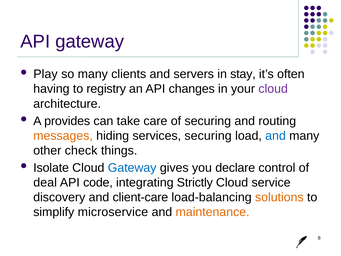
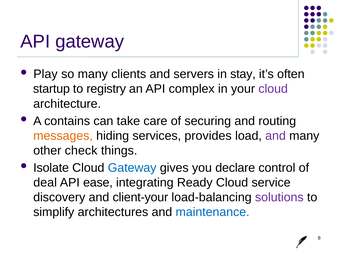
having: having -> startup
changes: changes -> complex
provides: provides -> contains
services securing: securing -> provides
and at (276, 136) colour: blue -> purple
code: code -> ease
Strictly: Strictly -> Ready
client-care: client-care -> client-your
solutions colour: orange -> purple
microservice: microservice -> architectures
maintenance colour: orange -> blue
